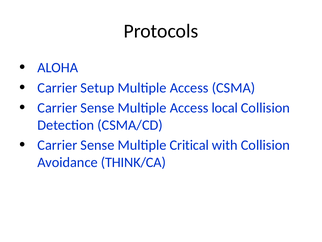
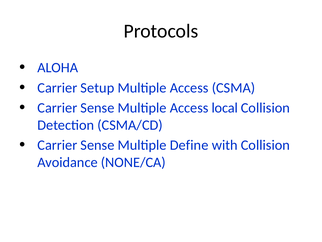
Critical: Critical -> Define
THINK/CA: THINK/CA -> NONE/CA
